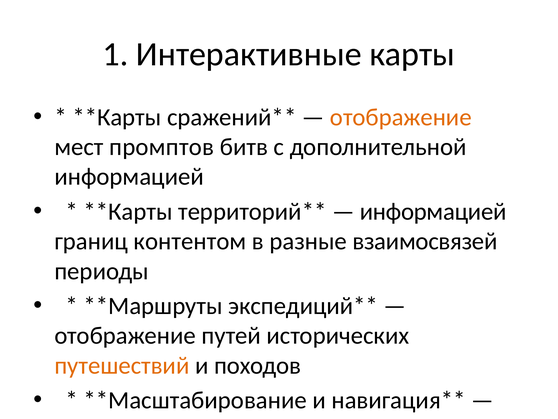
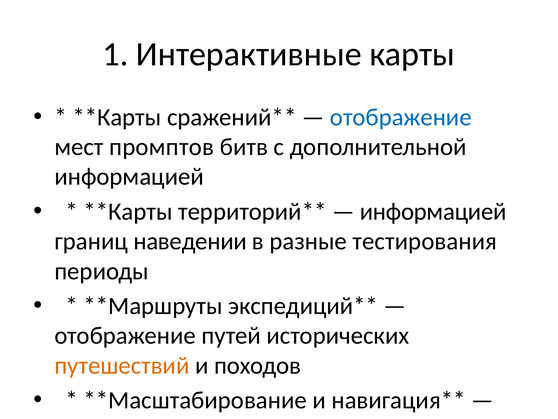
отображение at (401, 117) colour: orange -> blue
контентом: контентом -> наведении
взаимосвязей: взаимосвязей -> тестирования
